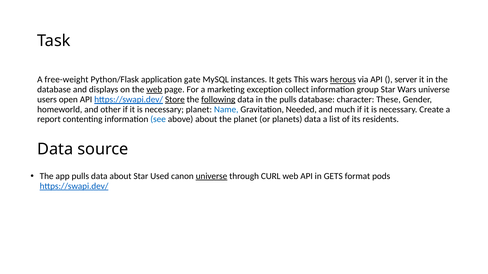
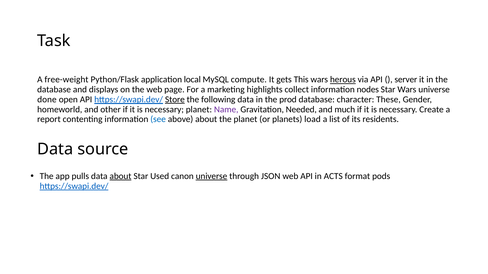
gate: gate -> local
instances: instances -> compute
web at (154, 90) underline: present -> none
exception: exception -> highlights
group: group -> nodes
users: users -> done
following underline: present -> none
the pulls: pulls -> prod
Name colour: blue -> purple
planets data: data -> load
about at (120, 176) underline: none -> present
CURL: CURL -> JSON
in GETS: GETS -> ACTS
